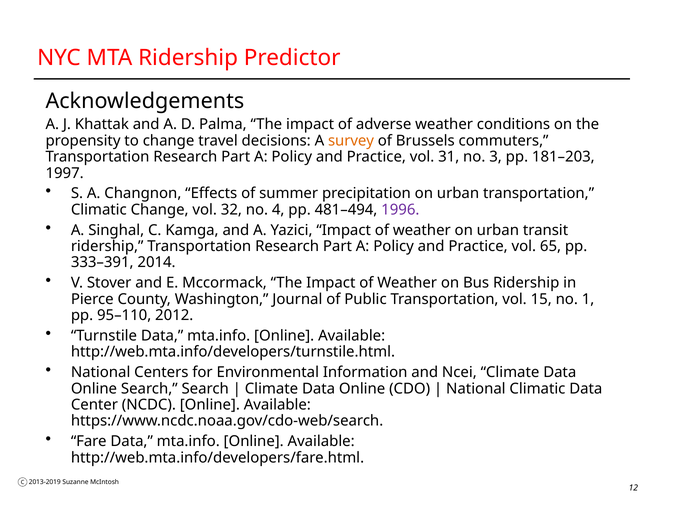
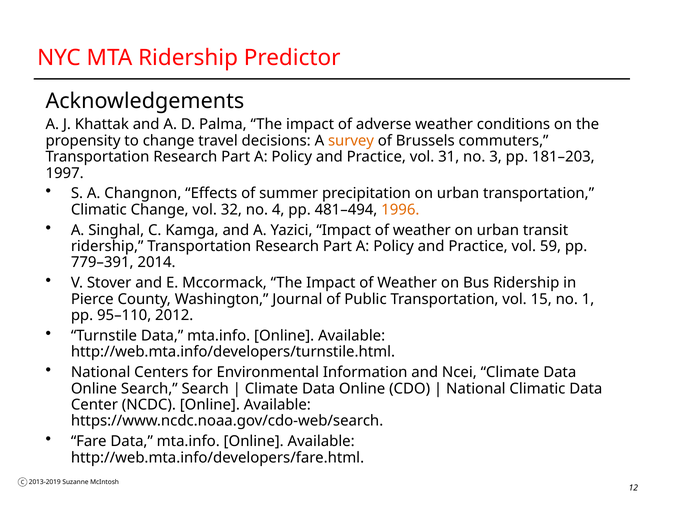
1996 colour: purple -> orange
65: 65 -> 59
333–391: 333–391 -> 779–391
